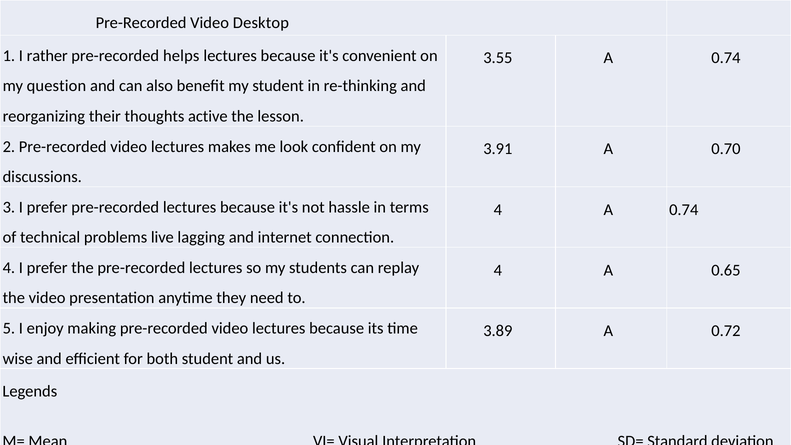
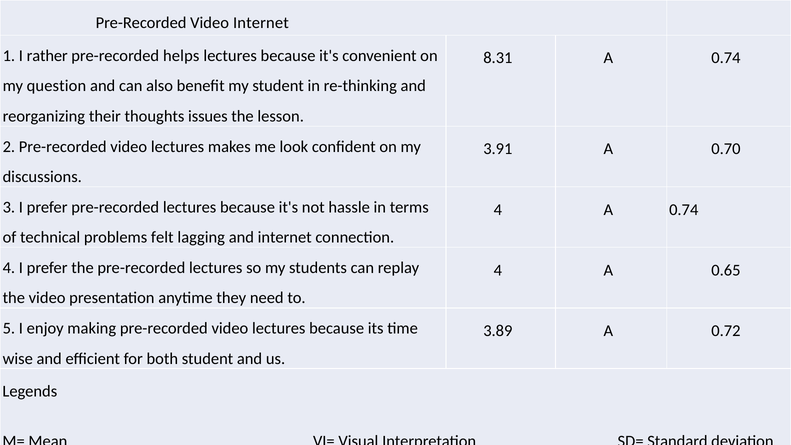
Video Desktop: Desktop -> Internet
3.55: 3.55 -> 8.31
active: active -> issues
live: live -> felt
